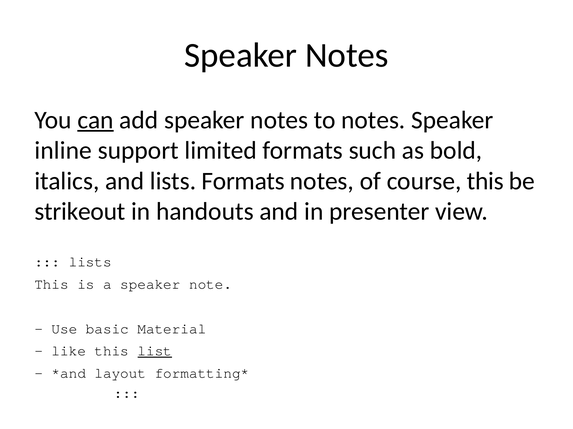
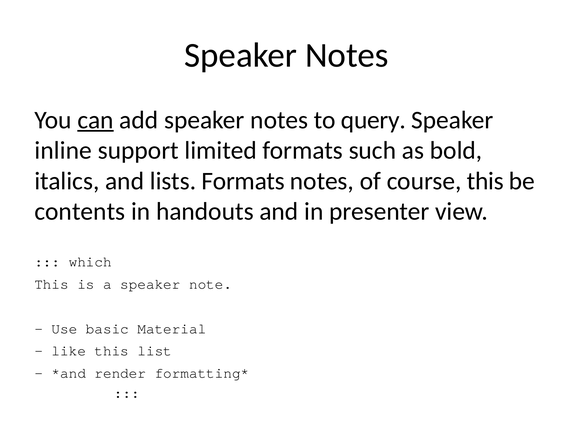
to notes: notes -> query
strikeout: strikeout -> contents
lists at (90, 262): lists -> which
list underline: present -> none
layout: layout -> render
